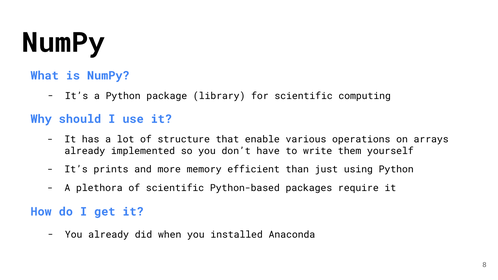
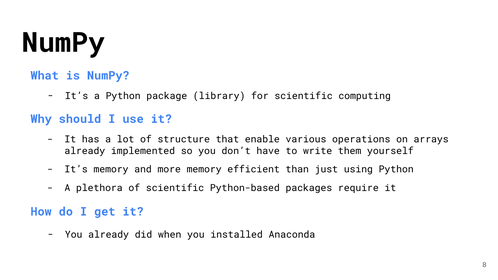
It’s prints: prints -> memory
